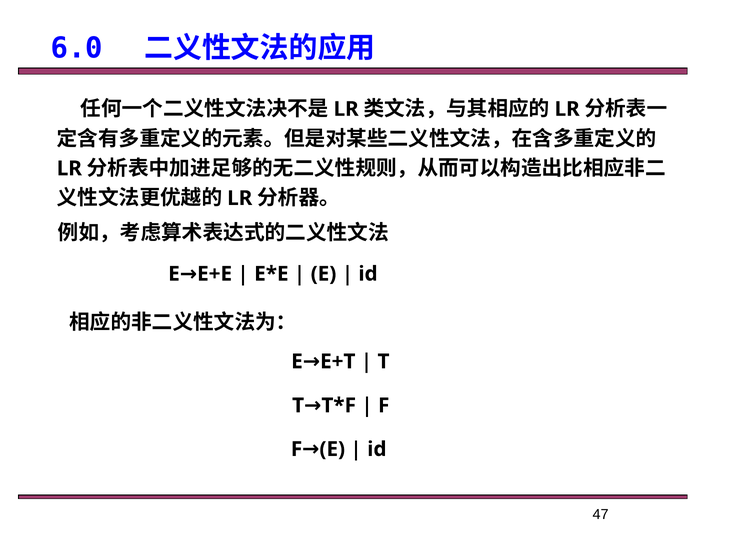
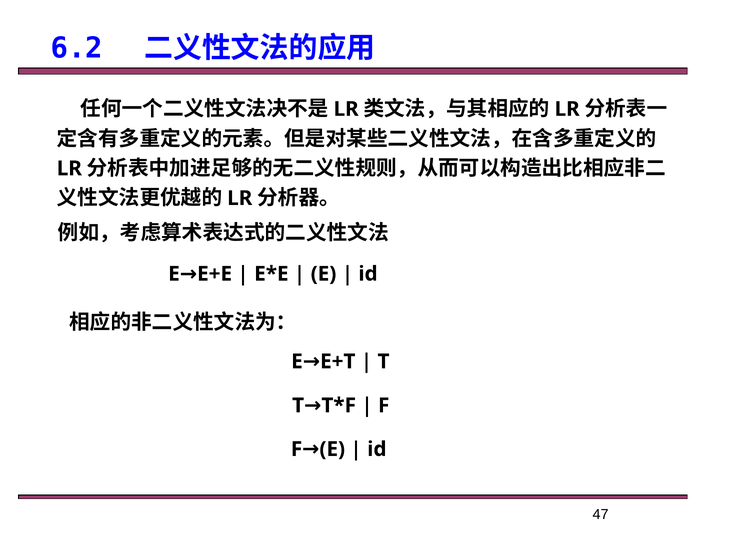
6.0: 6.0 -> 6.2
